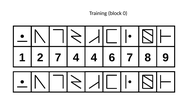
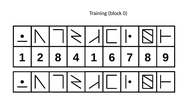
2 7: 7 -> 8
4 4: 4 -> 1
